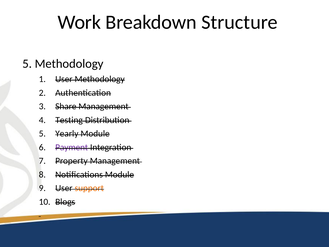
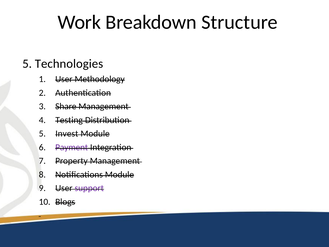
5 Methodology: Methodology -> Technologies
Yearly: Yearly -> Invest
support colour: orange -> purple
